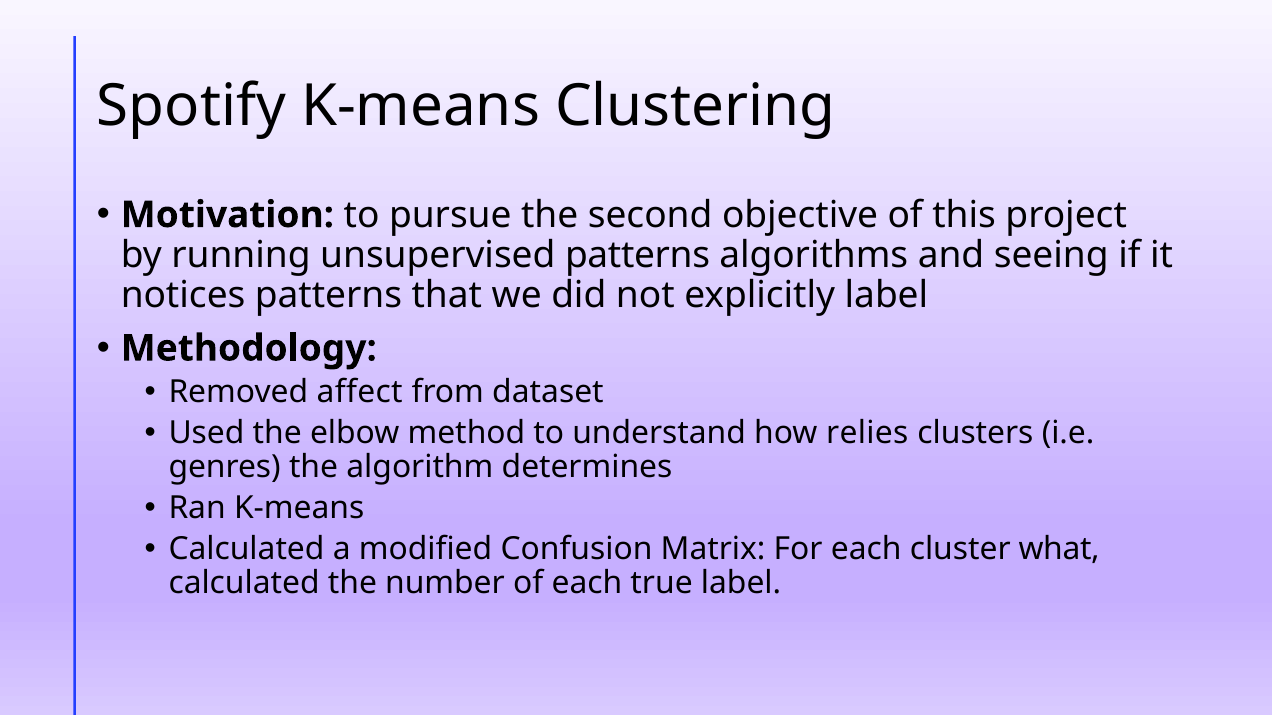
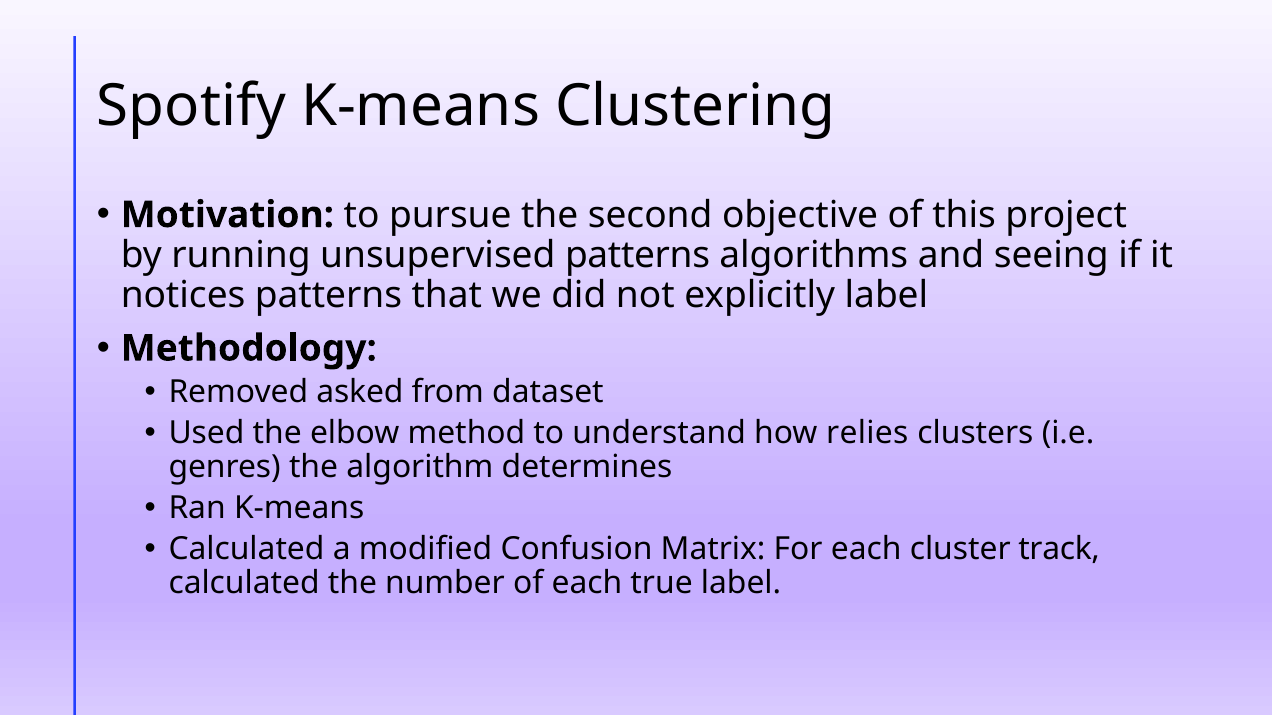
affect: affect -> asked
what: what -> track
